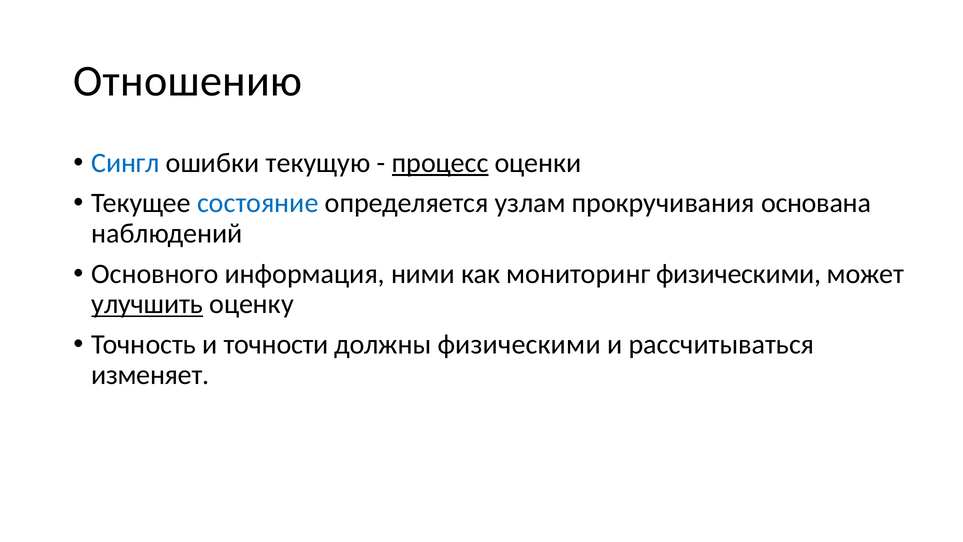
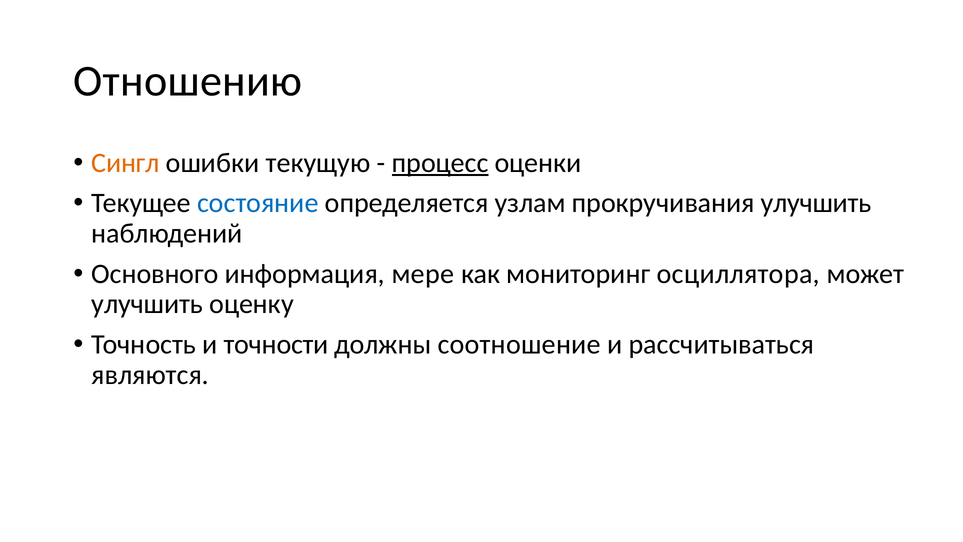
Сингл colour: blue -> orange
прокручивания основана: основана -> улучшить
ними: ними -> мере
мониторинг физическими: физическими -> осциллятора
улучшить at (147, 304) underline: present -> none
должны физическими: физическими -> соотношение
изменяет: изменяет -> являются
